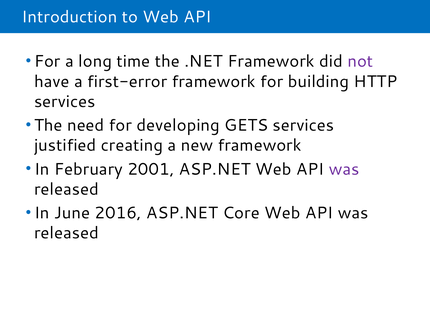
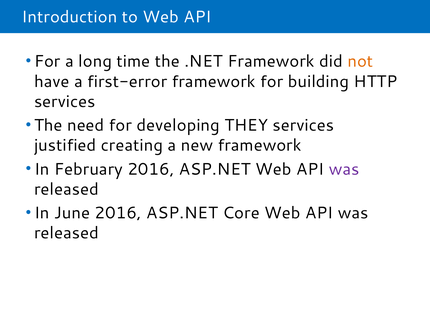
not colour: purple -> orange
GETS: GETS -> THEY
February 2001: 2001 -> 2016
